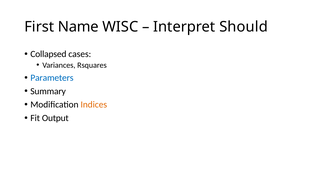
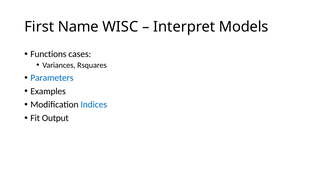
Should: Should -> Models
Collapsed: Collapsed -> Functions
Summary: Summary -> Examples
Indices colour: orange -> blue
